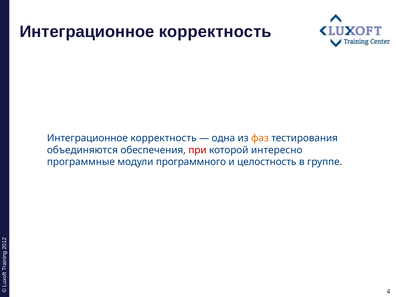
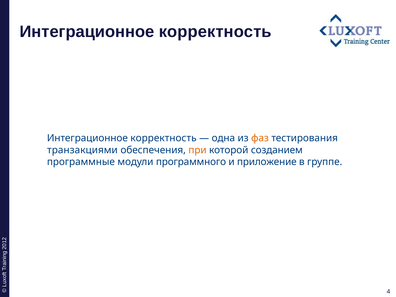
объединяются: объединяются -> транзакциями
при colour: red -> orange
интересно: интересно -> созданием
целостность: целостность -> приложение
